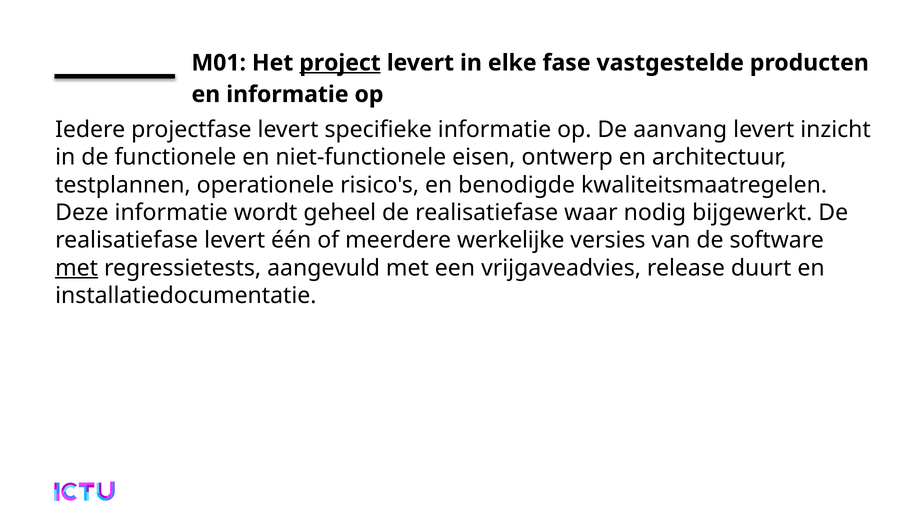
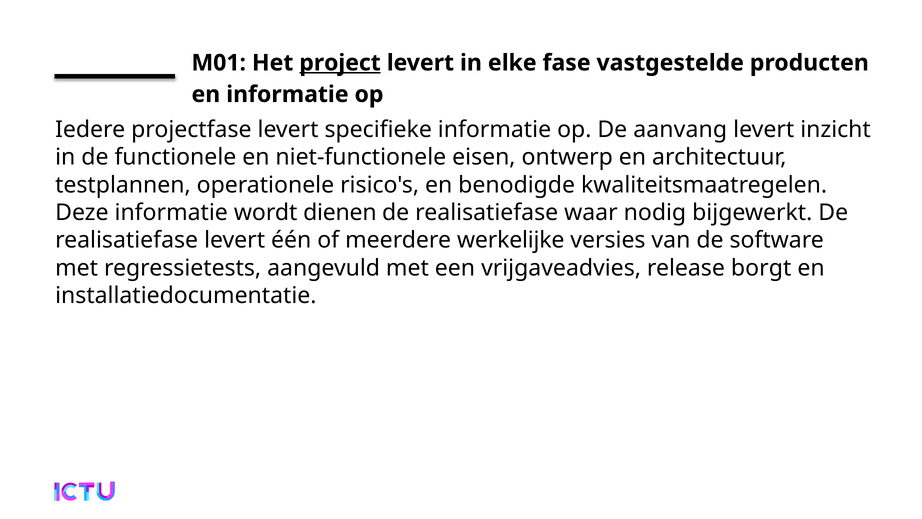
geheel: geheel -> dienen
met at (77, 268) underline: present -> none
duurt: duurt -> borgt
